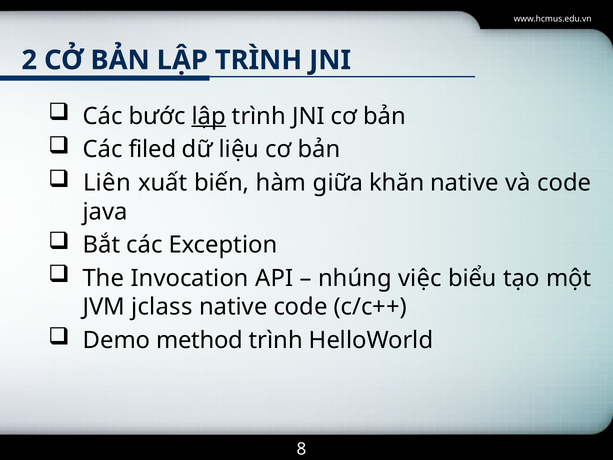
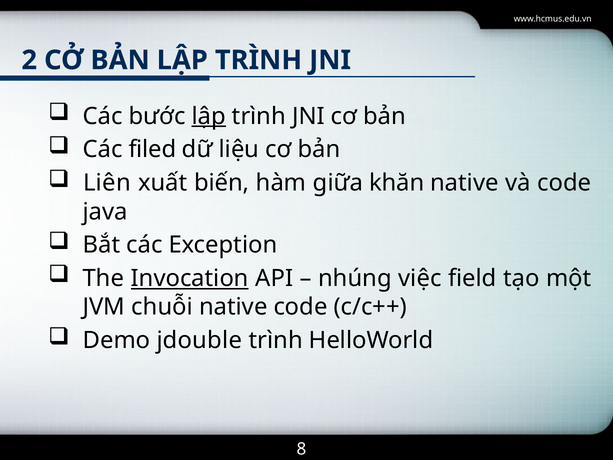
Invocation underline: none -> present
biểu: biểu -> field
jclass: jclass -> chuỗi
method: method -> jdouble
